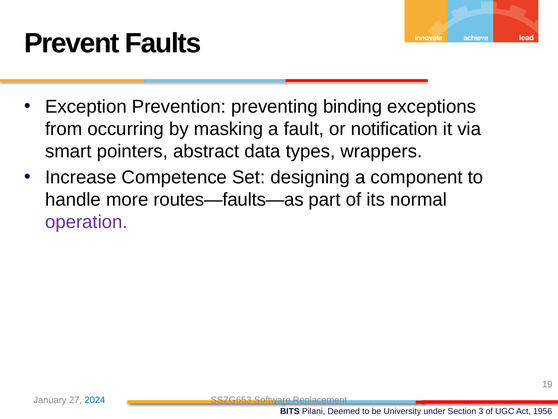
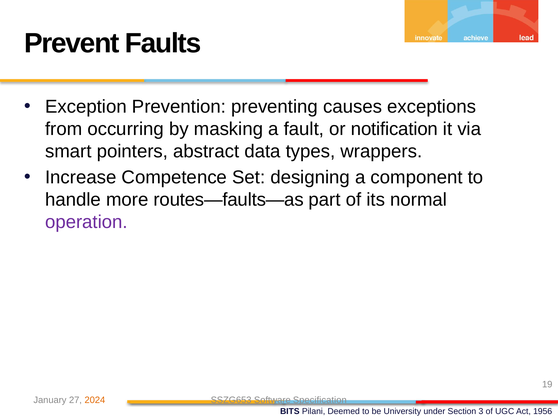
binding: binding -> causes
2024 colour: blue -> orange
Replacement: Replacement -> Specification
